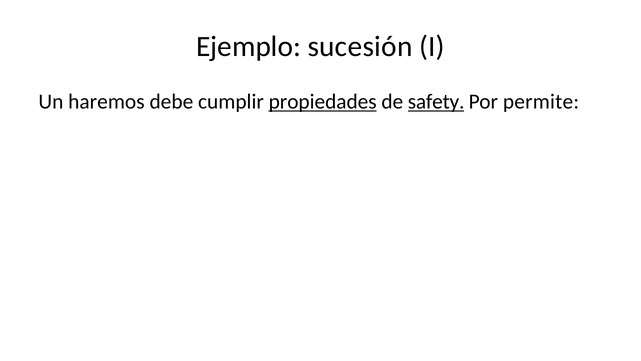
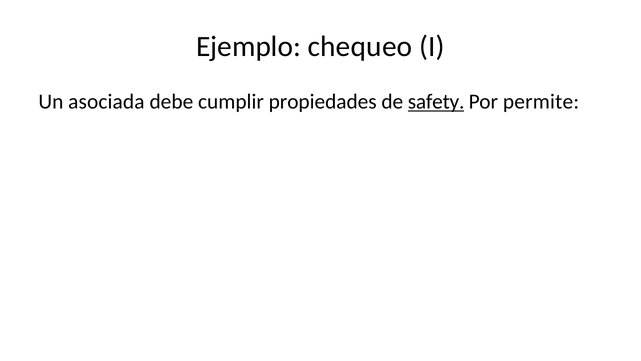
sucesión: sucesión -> chequeo
haremos: haremos -> asociada
propiedades underline: present -> none
